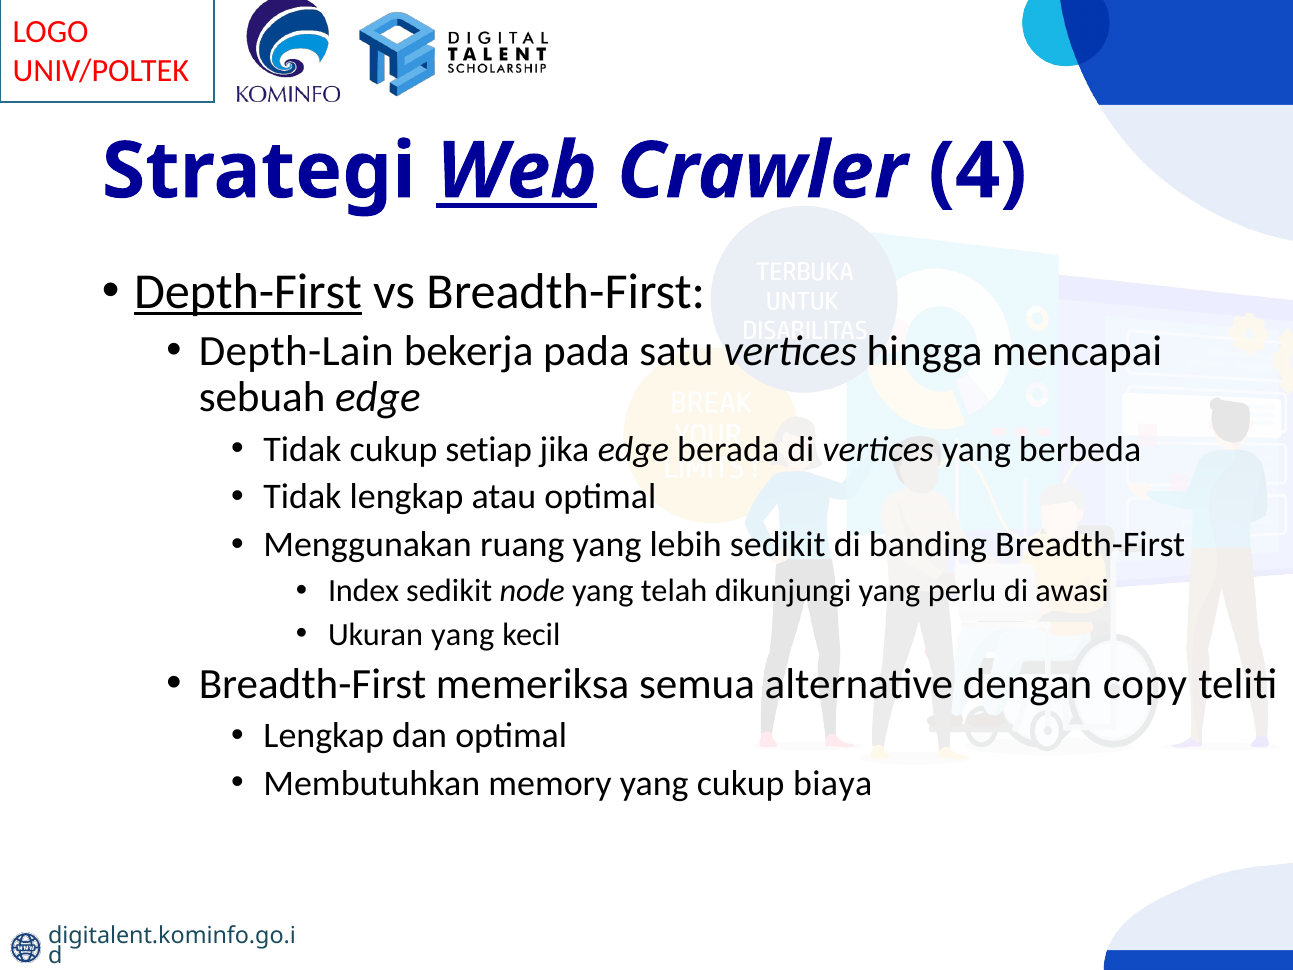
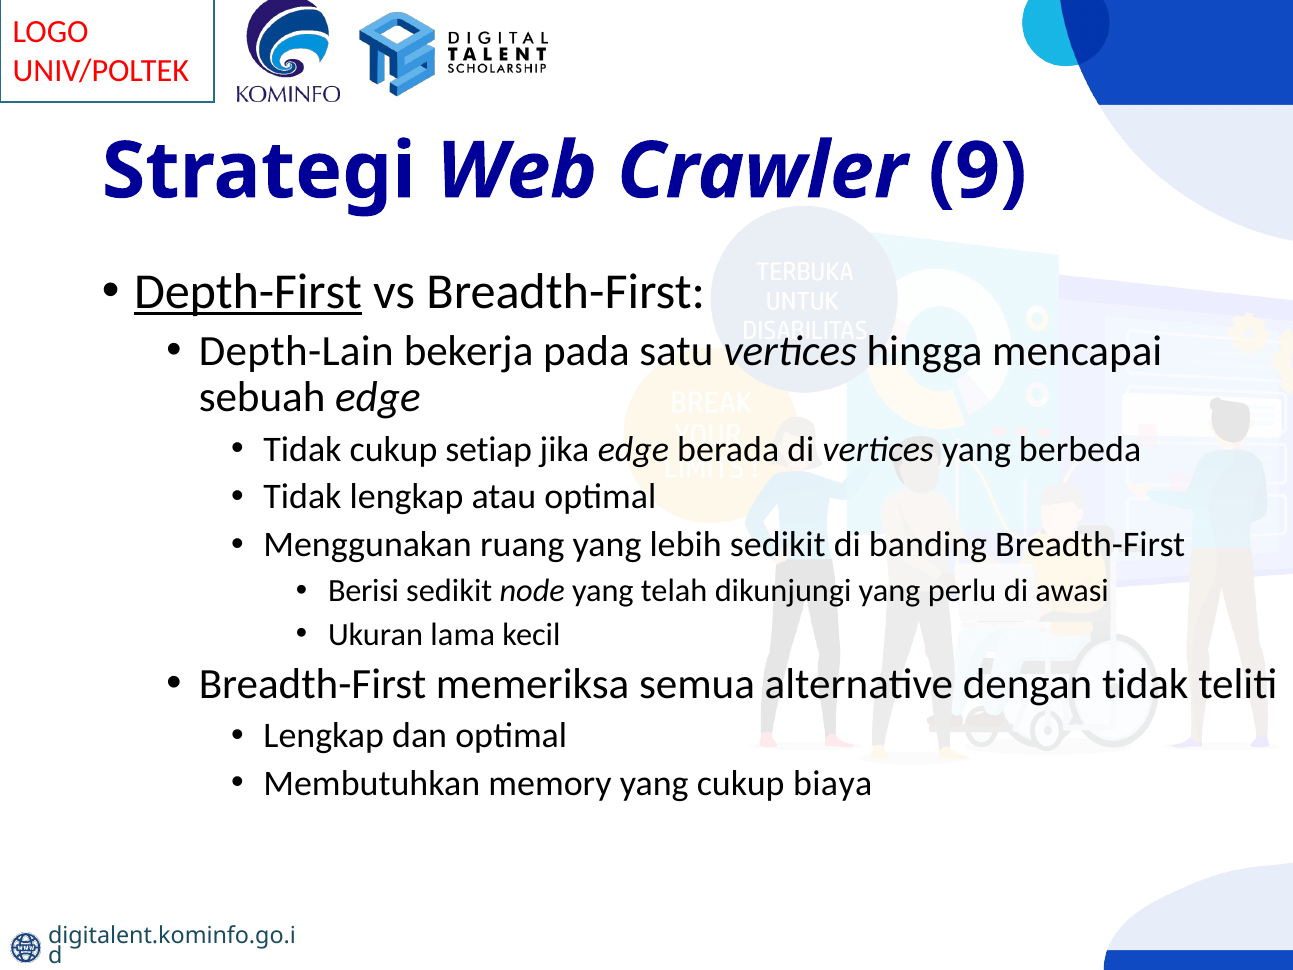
Web underline: present -> none
4: 4 -> 9
Index: Index -> Berisi
Ukuran yang: yang -> lama
dengan copy: copy -> tidak
